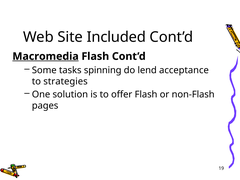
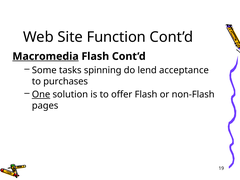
Included: Included -> Function
strategies: strategies -> purchases
One underline: none -> present
